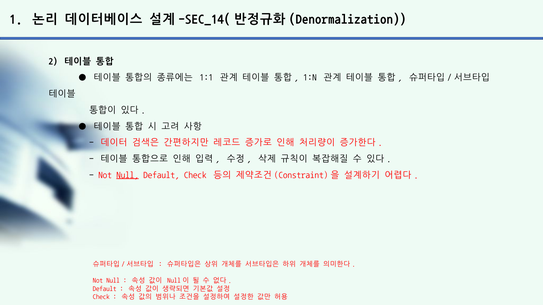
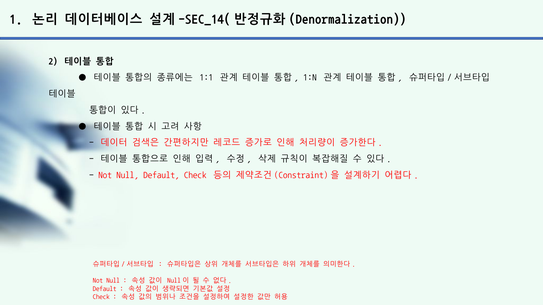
Null at (128, 175) underline: present -> none
